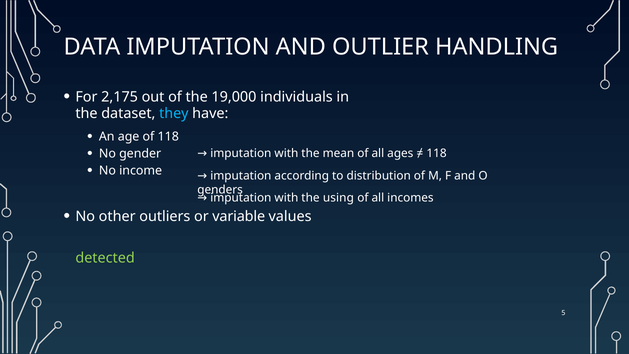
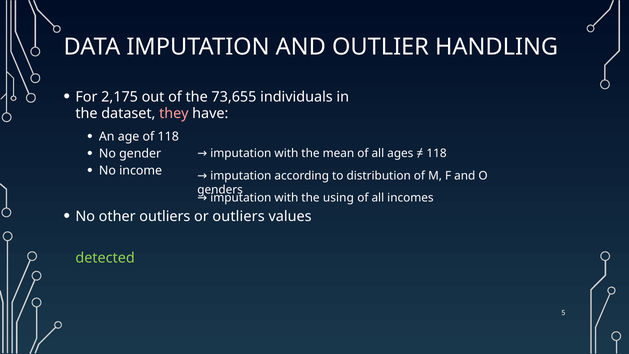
19,000: 19,000 -> 73,655
they colour: light blue -> pink
or variable: variable -> outliers
